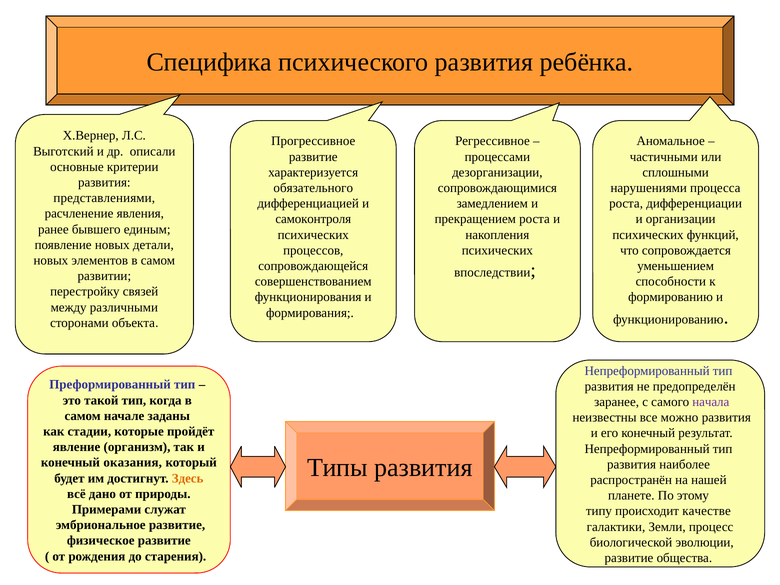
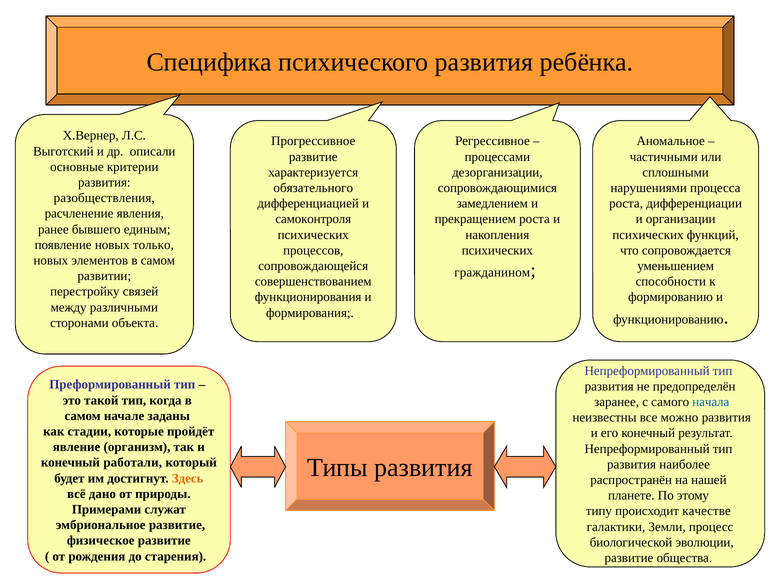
представлениями: представлениями -> разобществления
детали: детали -> только
впоследствии: впоследствии -> гражданином
начала colour: purple -> blue
оказания: оказания -> работали
